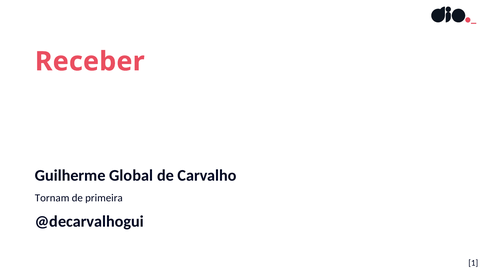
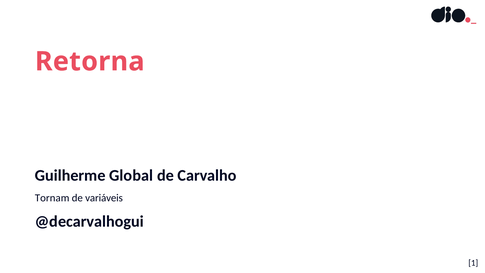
Receber: Receber -> Retorna
primeira: primeira -> variáveis
